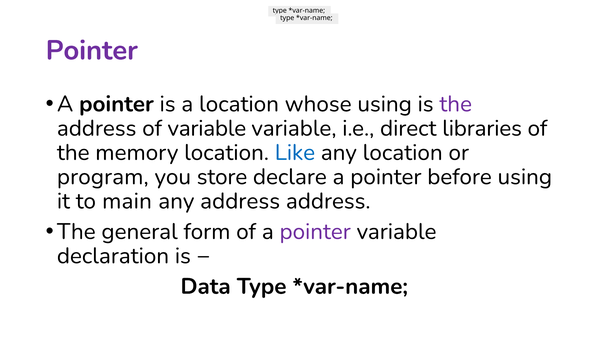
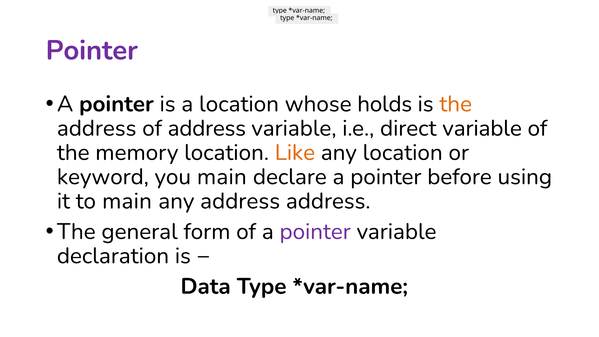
whose using: using -> holds
the at (456, 104) colour: purple -> orange
of variable: variable -> address
direct libraries: libraries -> variable
Like colour: blue -> orange
program: program -> keyword
you store: store -> main
